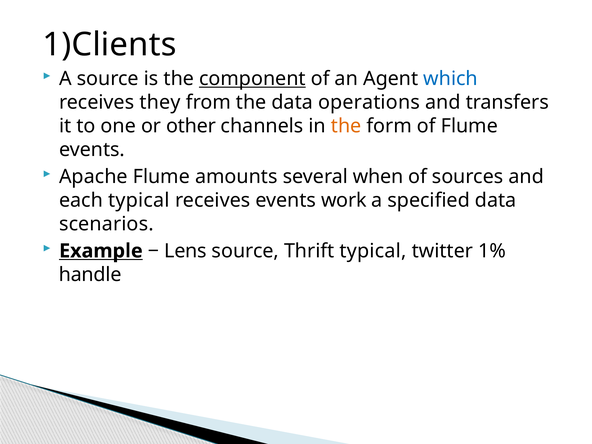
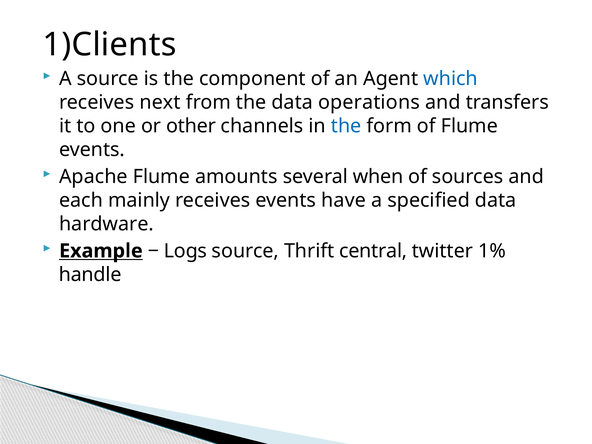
component underline: present -> none
they: they -> next
the at (346, 126) colour: orange -> blue
each typical: typical -> mainly
work: work -> have
scenarios: scenarios -> hardware
Lens: Lens -> Logs
Thrift typical: typical -> central
